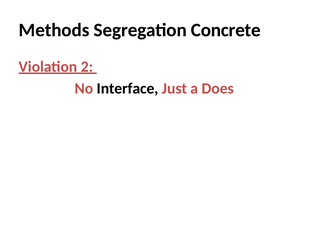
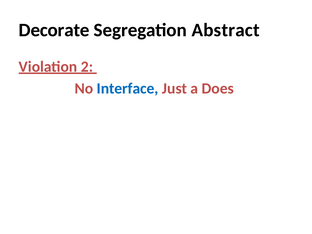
Methods: Methods -> Decorate
Concrete: Concrete -> Abstract
Interface colour: black -> blue
